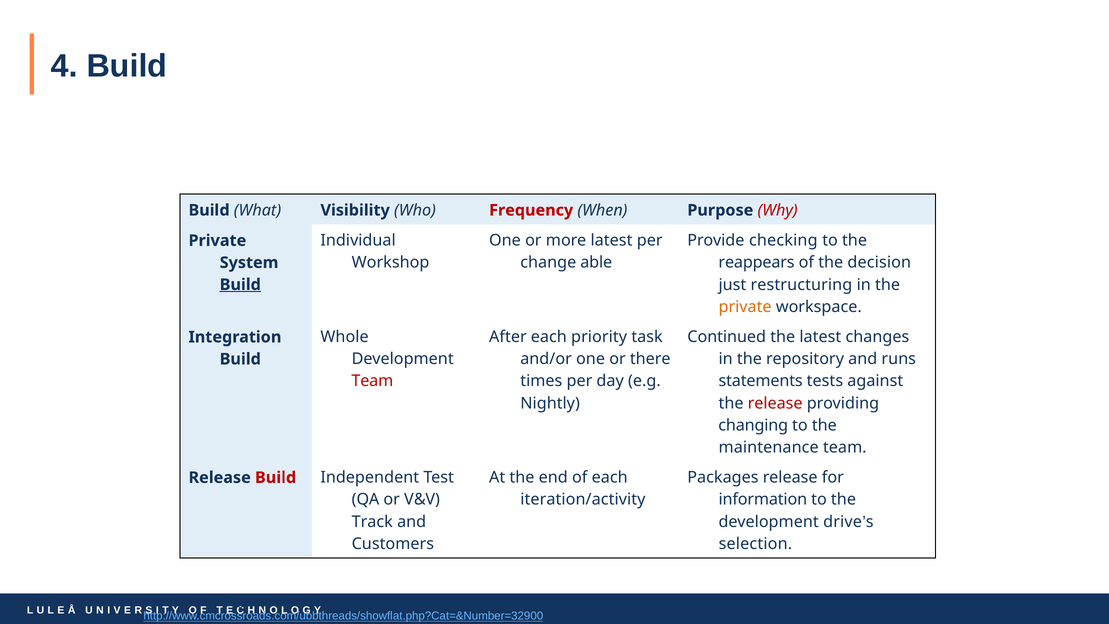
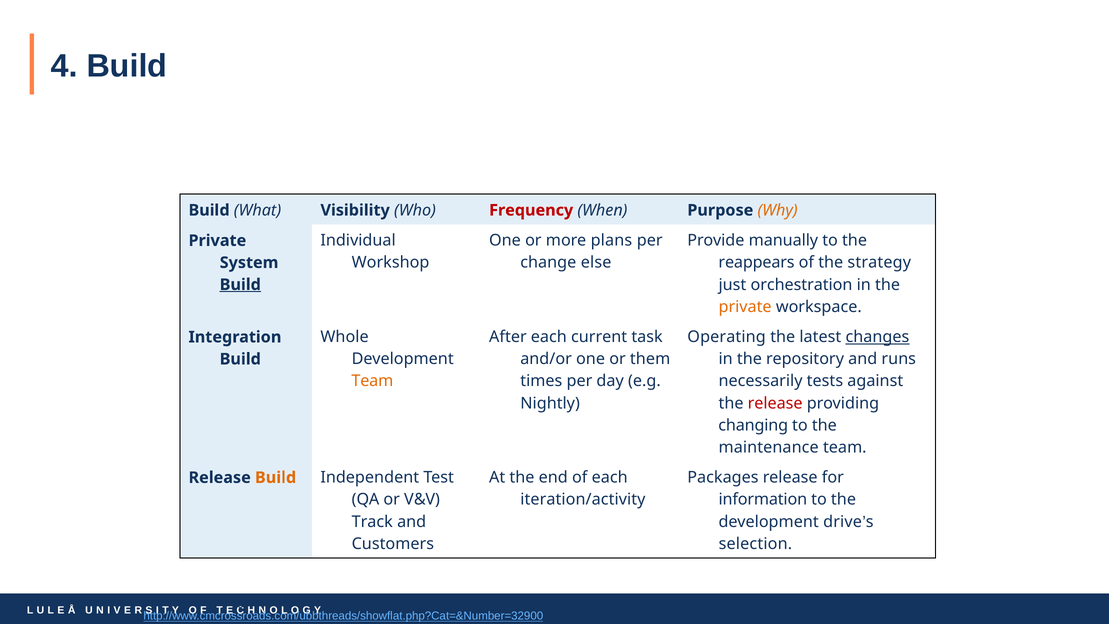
Why colour: red -> orange
more latest: latest -> plans
checking: checking -> manually
able: able -> else
decision: decision -> strategy
restructuring: restructuring -> orchestration
priority: priority -> current
Continued: Continued -> Operating
changes underline: none -> present
there: there -> them
Team at (372, 381) colour: red -> orange
statements: statements -> necessarily
Build at (276, 477) colour: red -> orange
